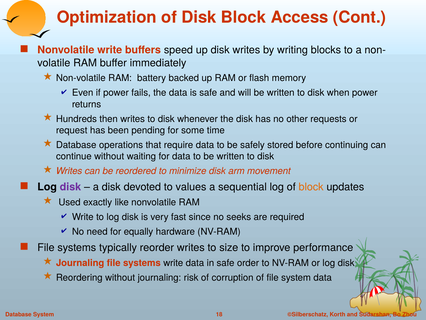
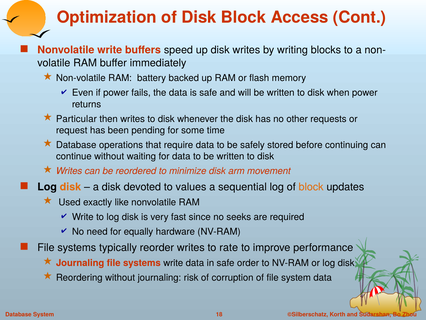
Hundreds: Hundreds -> Particular
disk at (70, 187) colour: purple -> orange
size: size -> rate
